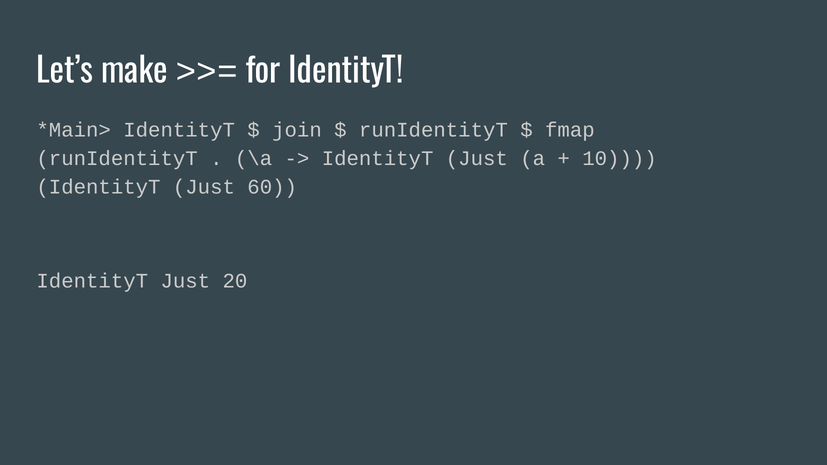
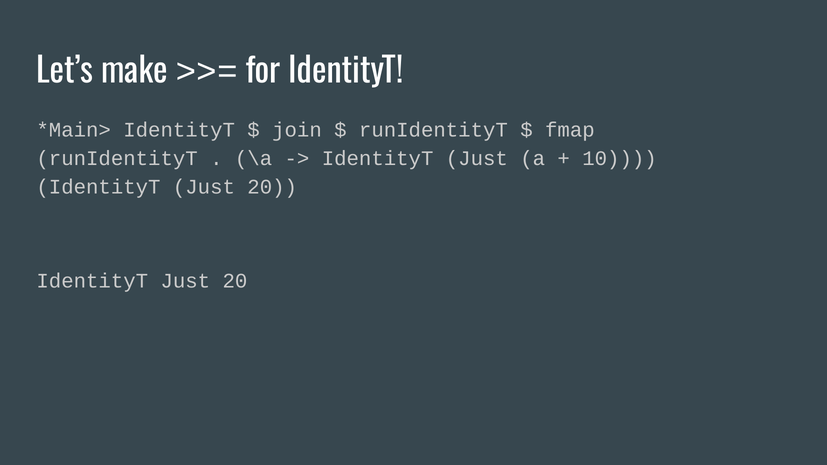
60 at (272, 187): 60 -> 20
